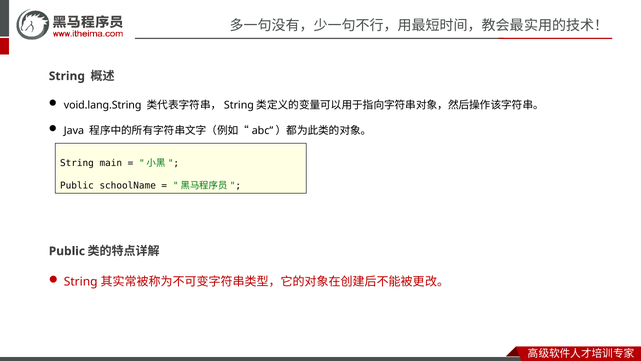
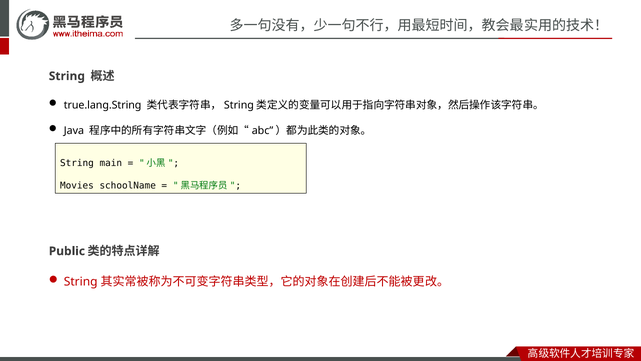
void.lang.String: void.lang.String -> true.lang.String
Public at (77, 186): Public -> Movies
